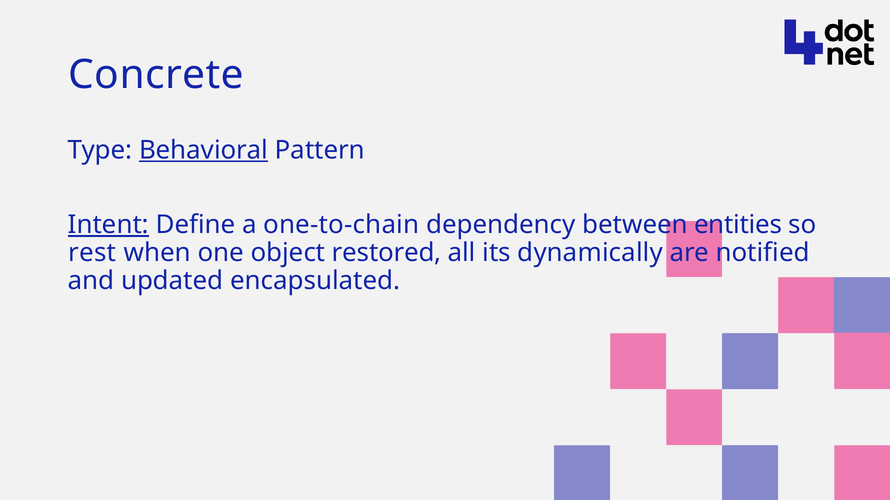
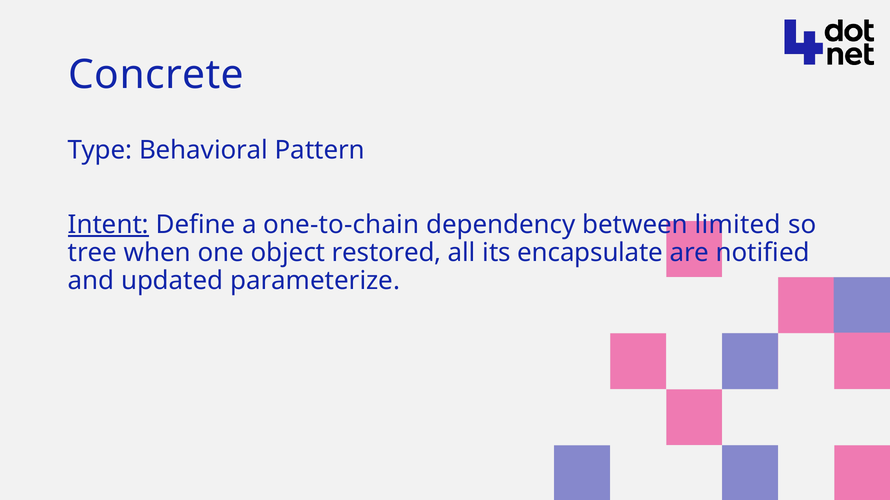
Behavioral underline: present -> none
entities: entities -> limited
rest: rest -> tree
dynamically: dynamically -> encapsulate
encapsulated: encapsulated -> parameterize
